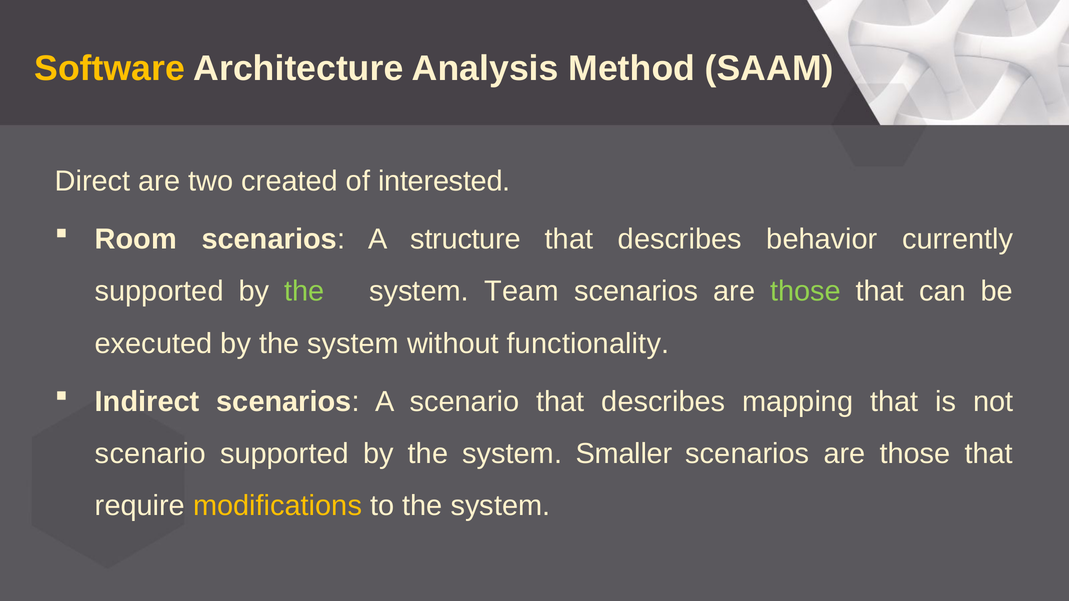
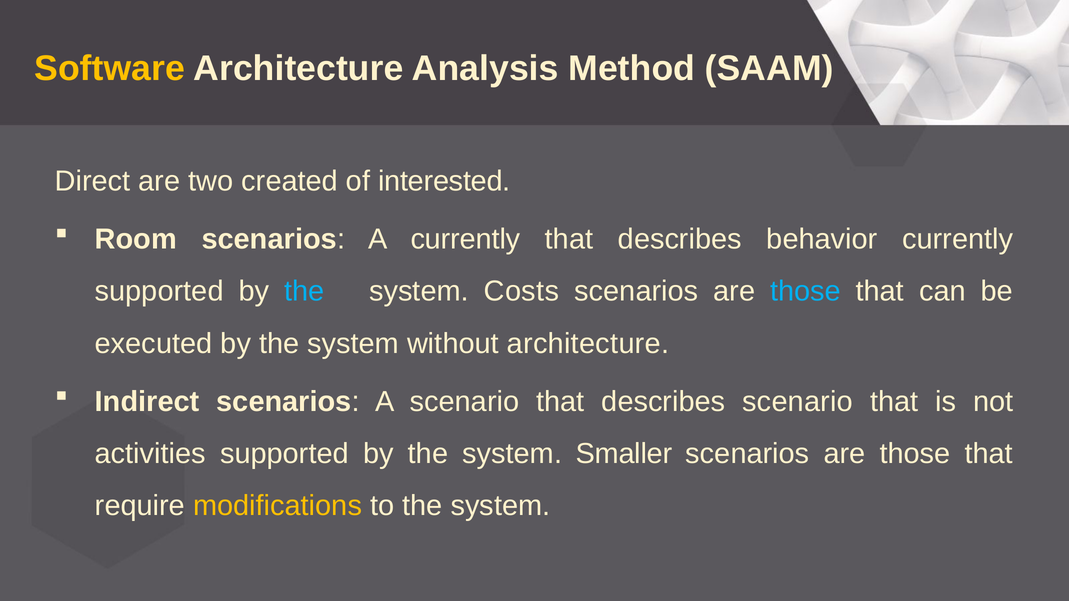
A structure: structure -> currently
the at (304, 291) colour: light green -> light blue
Team: Team -> Costs
those at (805, 291) colour: light green -> light blue
without functionality: functionality -> architecture
describes mapping: mapping -> scenario
scenario at (150, 454): scenario -> activities
